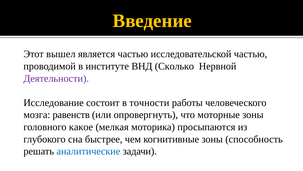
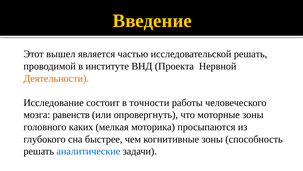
исследовательской частью: частью -> решать
Сколько: Сколько -> Проекта
Деятельности colour: purple -> orange
какое: какое -> каких
